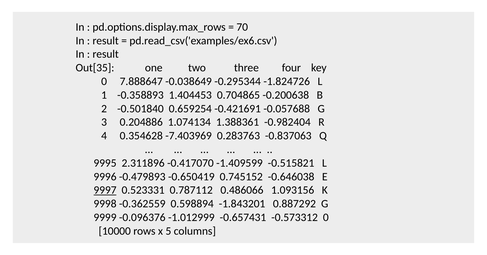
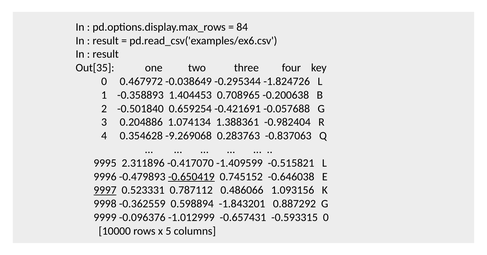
70: 70 -> 84
7.888647: 7.888647 -> 0.467972
0.704865: 0.704865 -> 0.708965
-7.403969: -7.403969 -> -9.269068
-0.650419 underline: none -> present
-0.573312: -0.573312 -> -0.593315
